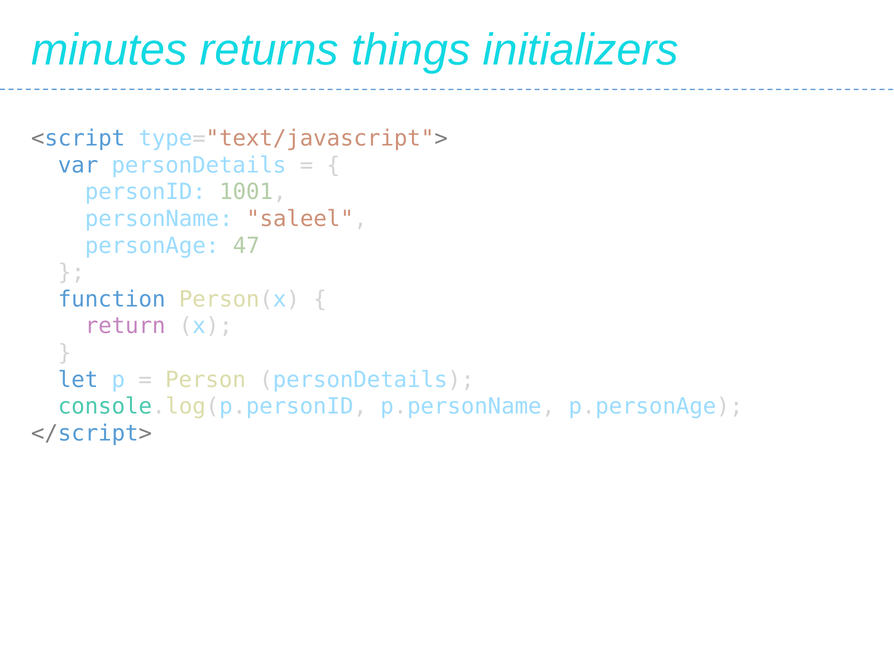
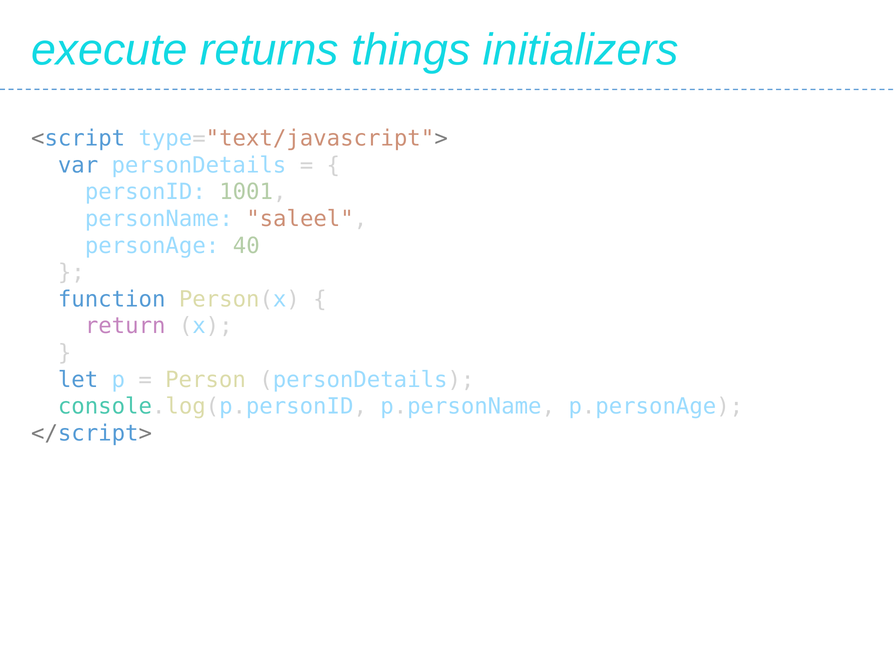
minutes: minutes -> execute
47: 47 -> 40
